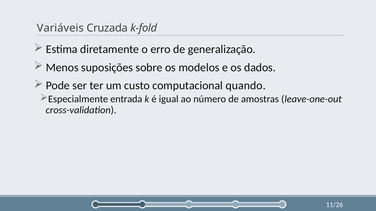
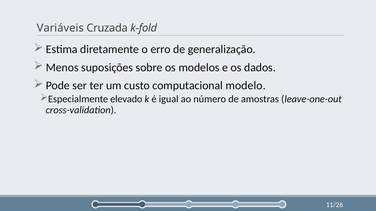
quando: quando -> modelo
entrada: entrada -> elevado
